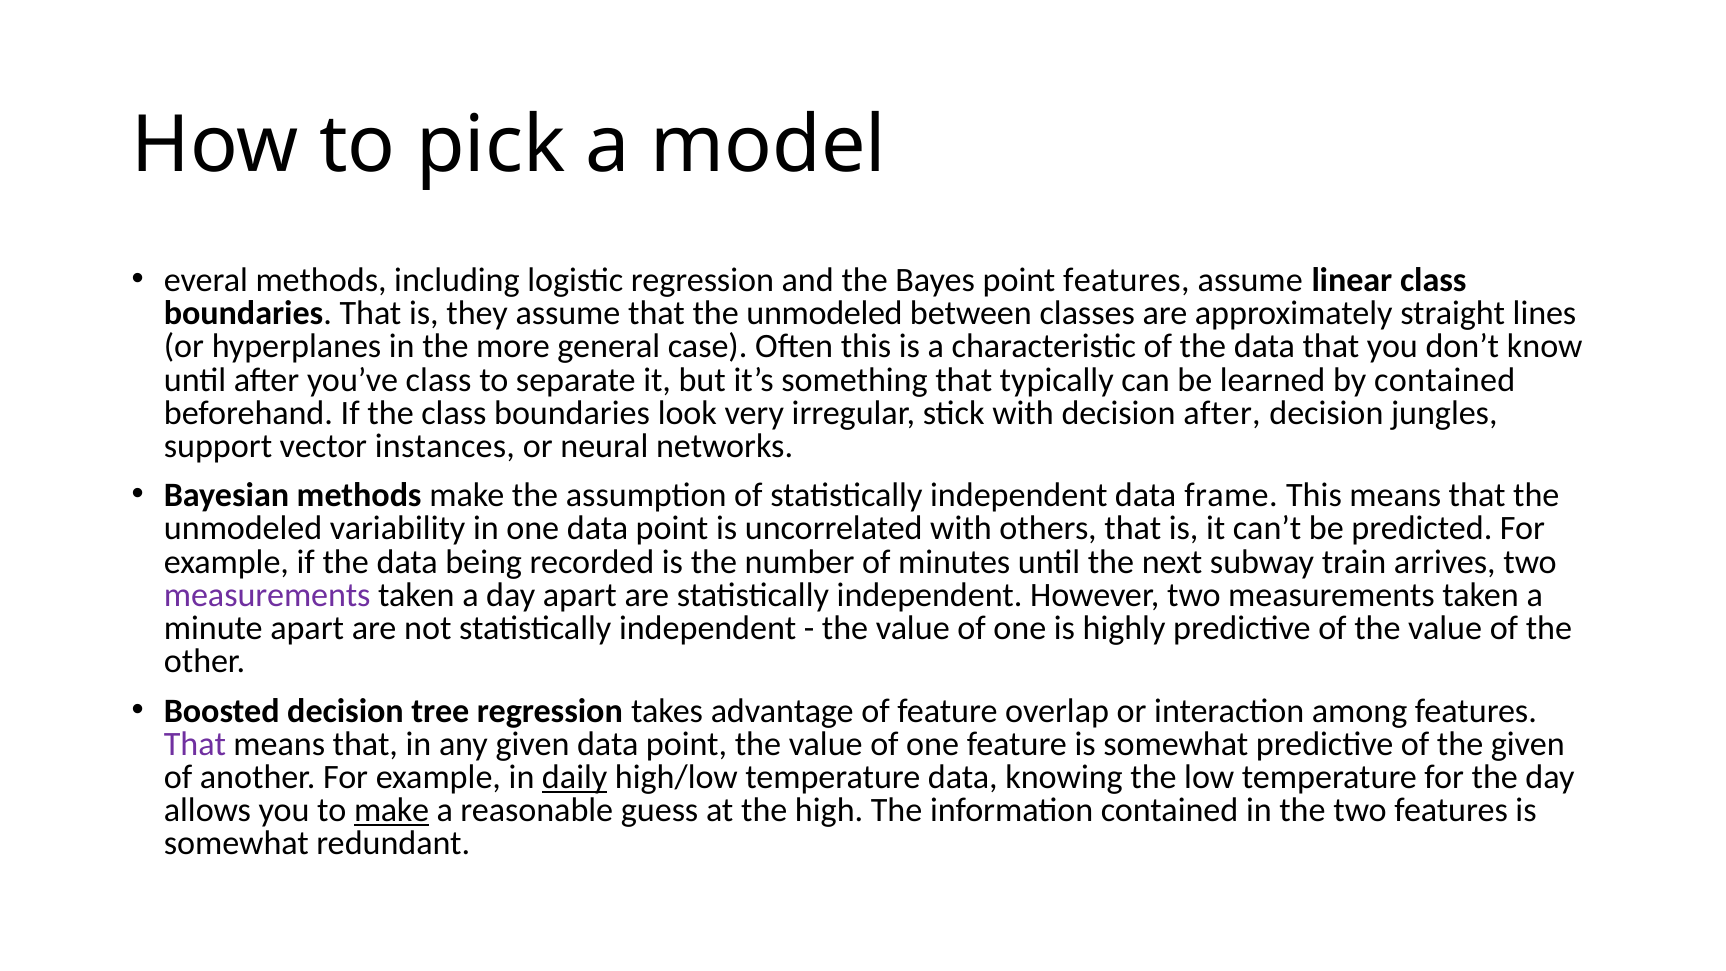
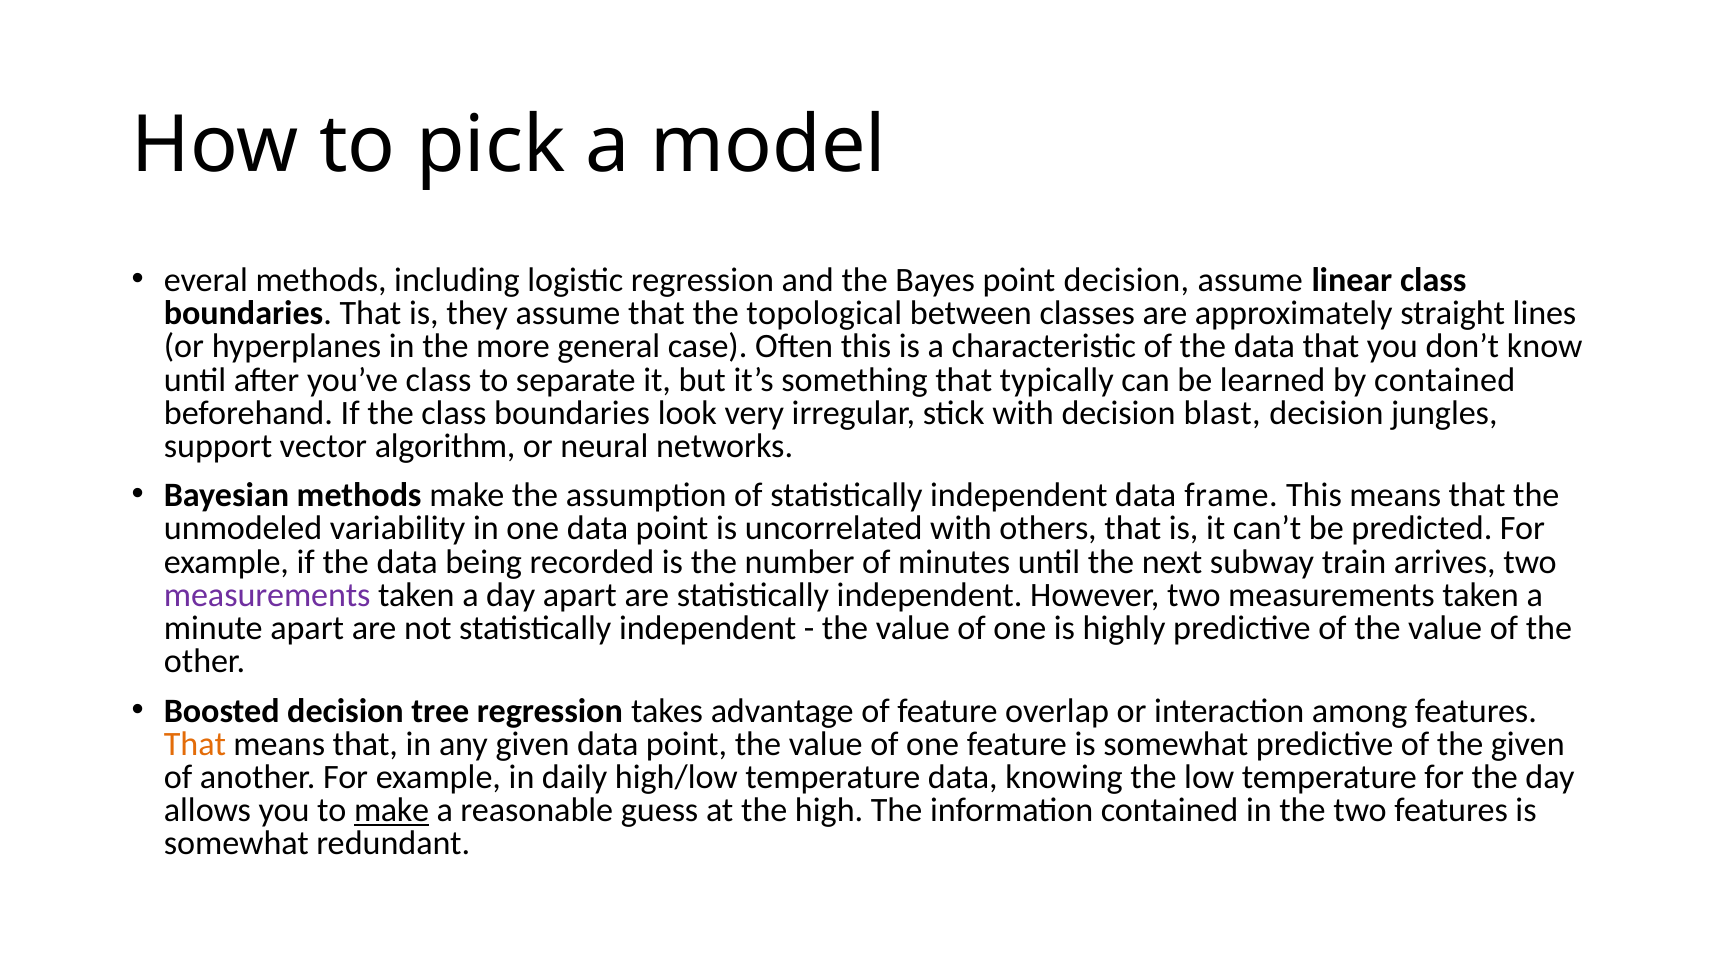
point features: features -> decision
assume that the unmodeled: unmodeled -> topological
decision after: after -> blast
instances: instances -> algorithm
That at (195, 744) colour: purple -> orange
daily underline: present -> none
